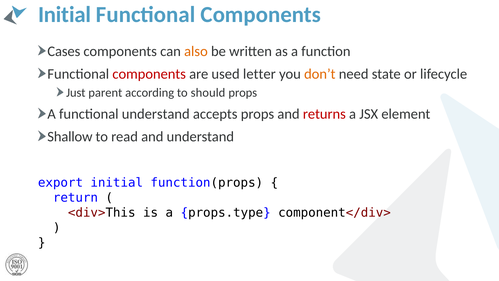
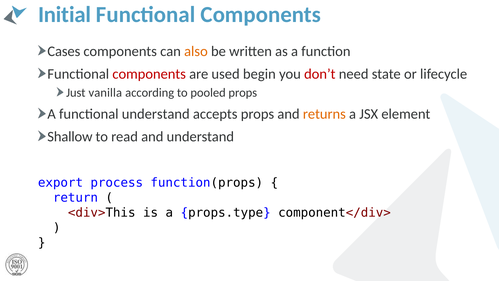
letter: letter -> begin
don’t colour: orange -> red
parent: parent -> vanilla
should: should -> pooled
returns colour: red -> orange
export initial: initial -> process
